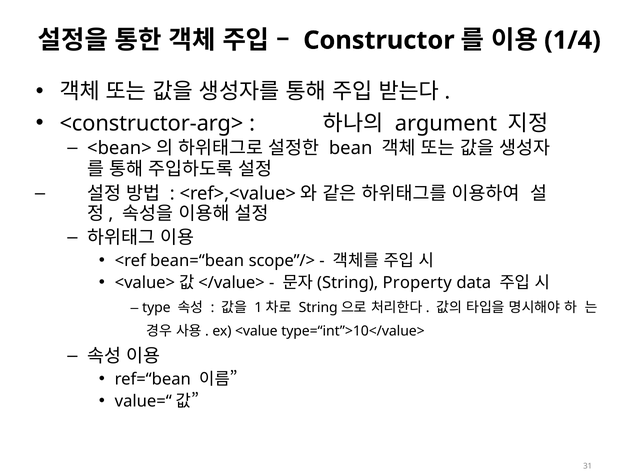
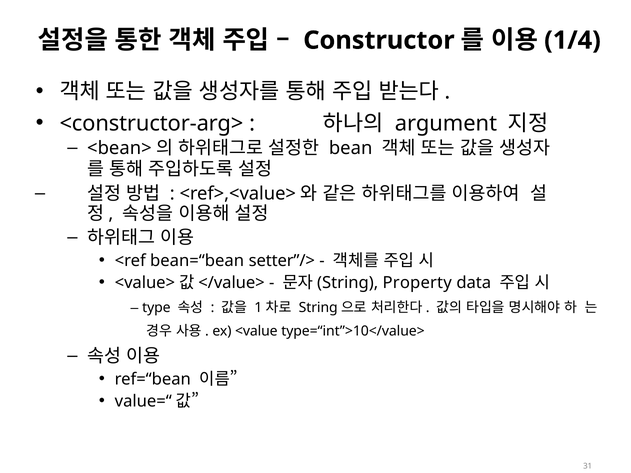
scope”/>: scope”/> -> setter”/>
